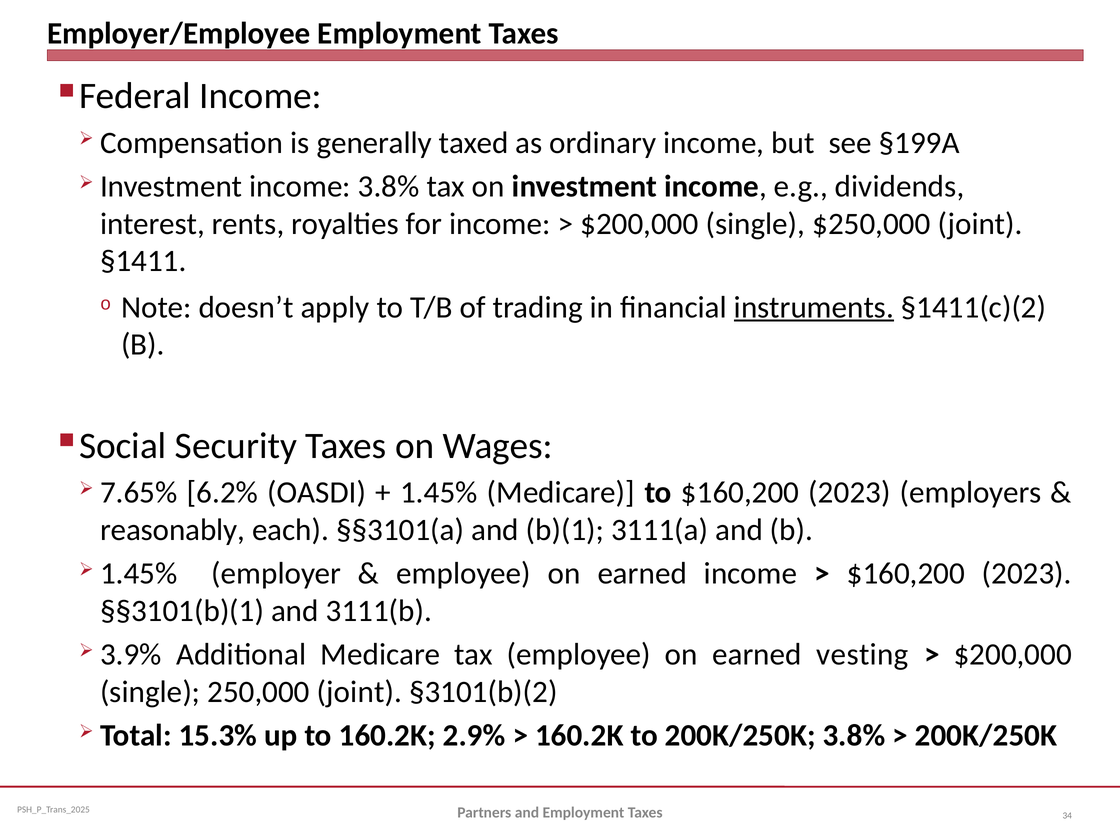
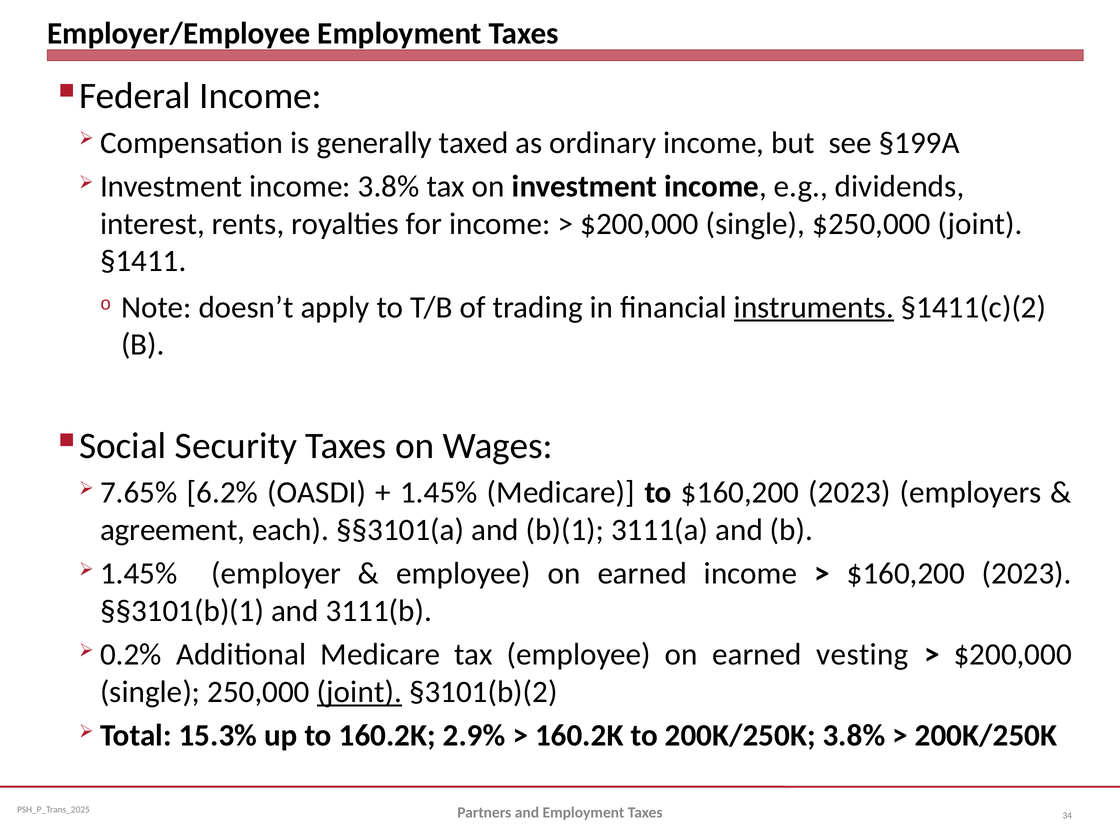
reasonably: reasonably -> agreement
3.9%: 3.9% -> 0.2%
joint at (359, 692) underline: none -> present
